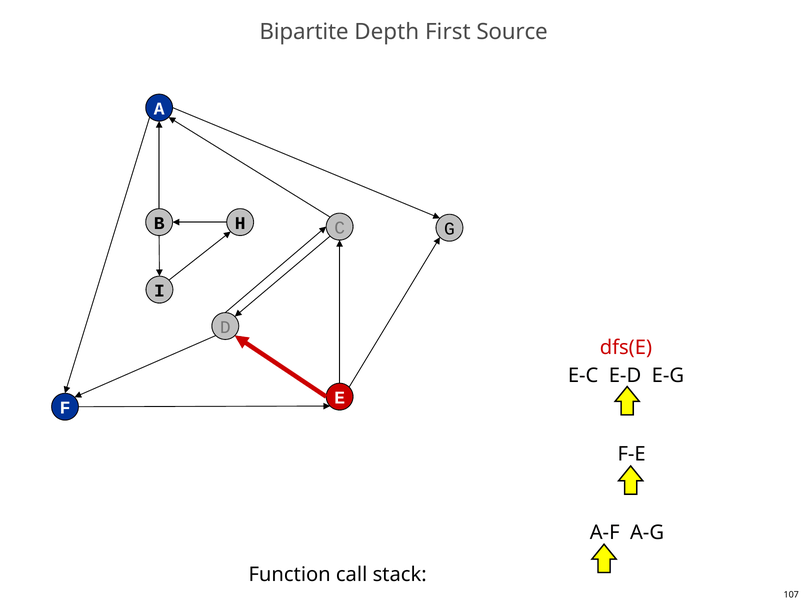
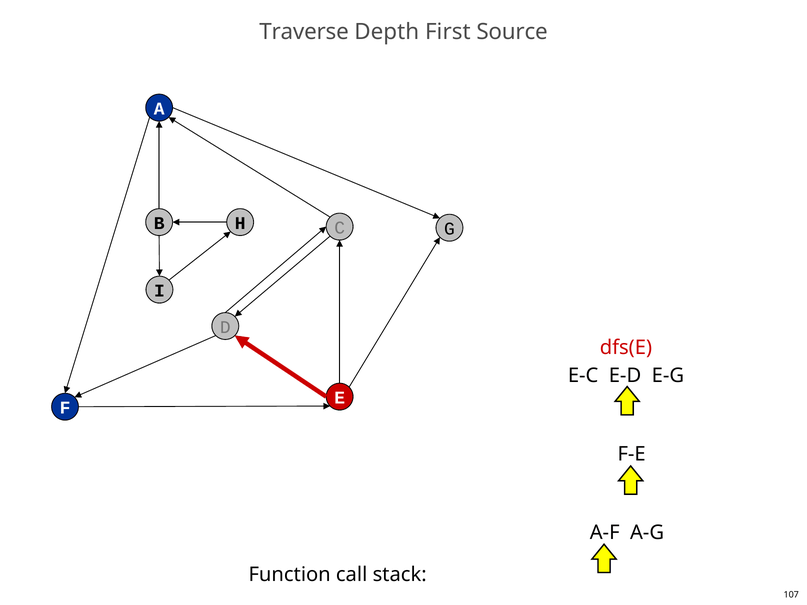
Bipartite: Bipartite -> Traverse
